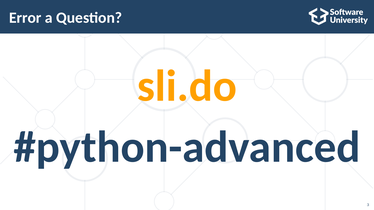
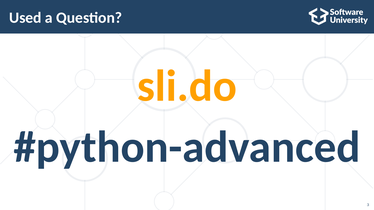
Error: Error -> Used
